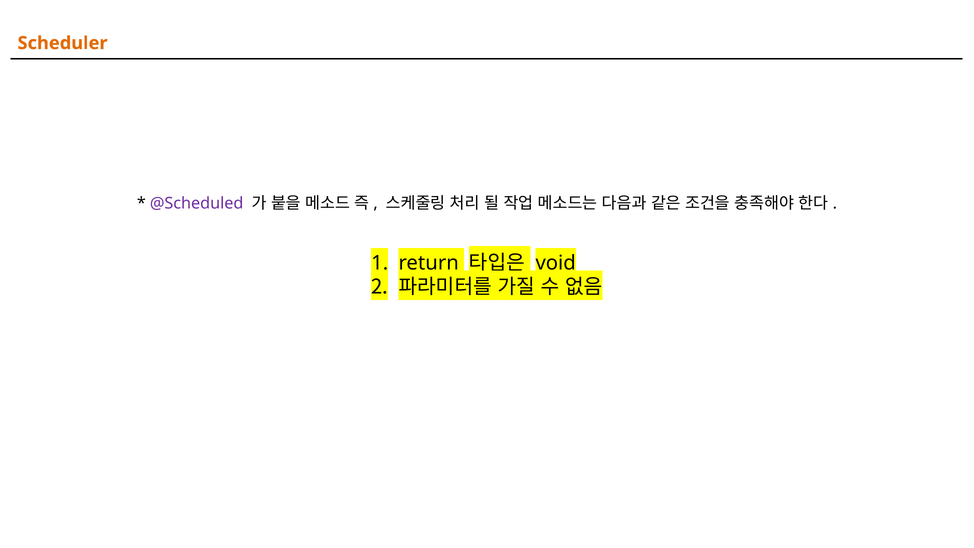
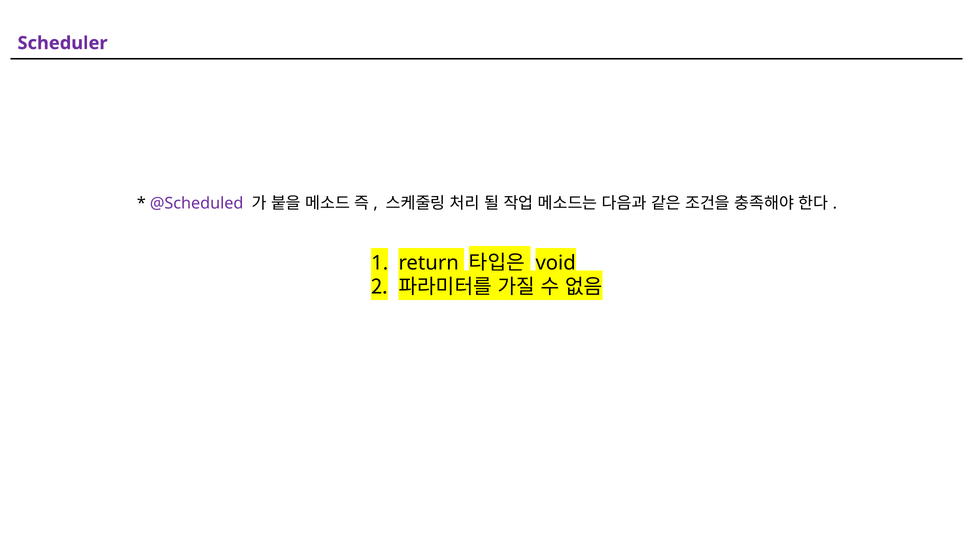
Scheduler colour: orange -> purple
